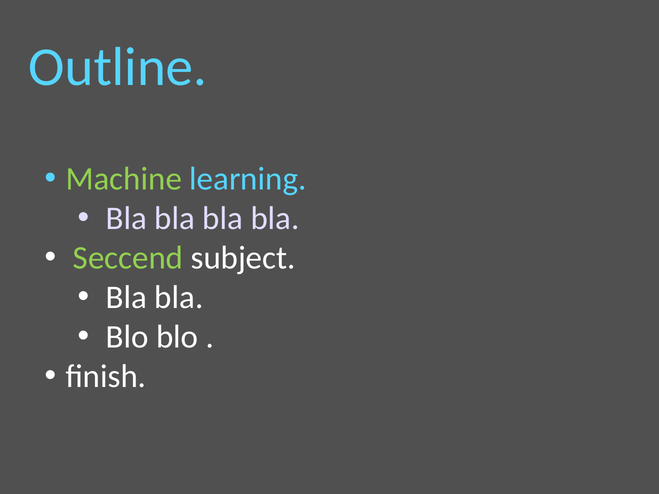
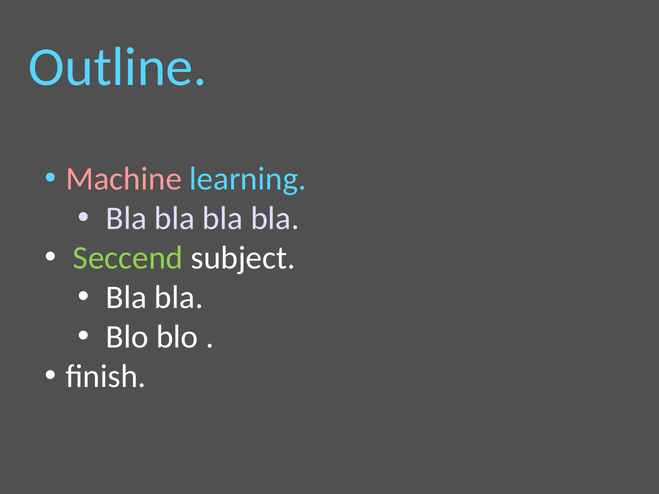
Machine colour: light green -> pink
